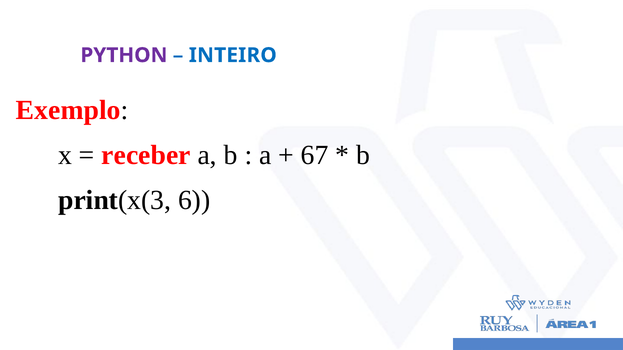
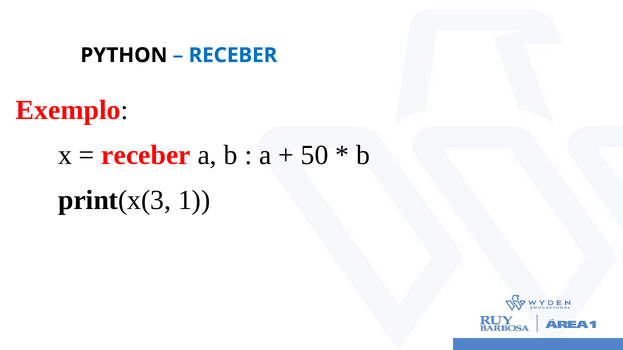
PYTHON colour: purple -> black
INTEIRO at (233, 55): INTEIRO -> RECEBER
67: 67 -> 50
6: 6 -> 1
